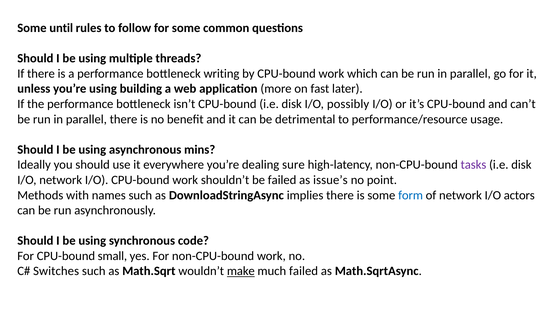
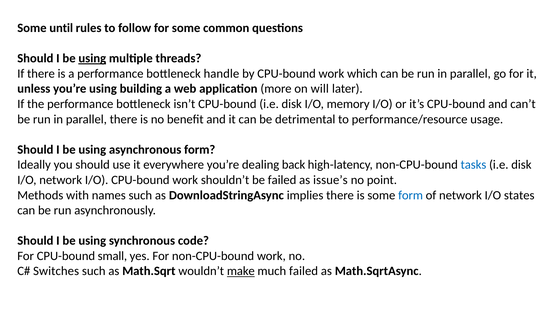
using at (92, 58) underline: none -> present
writing: writing -> handle
fast: fast -> will
possibly: possibly -> memory
asynchronous mins: mins -> form
sure: sure -> back
tasks colour: purple -> blue
actors: actors -> states
